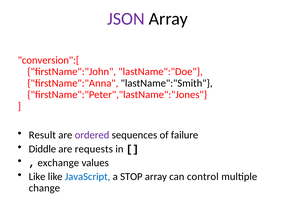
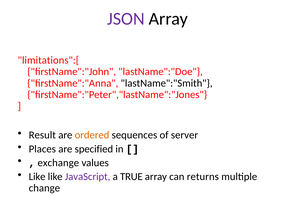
conversion":[: conversion":[ -> limitations":[
ordered colour: purple -> orange
failure: failure -> server
Diddle: Diddle -> Places
requests: requests -> specified
JavaScript colour: blue -> purple
STOP: STOP -> TRUE
control: control -> returns
